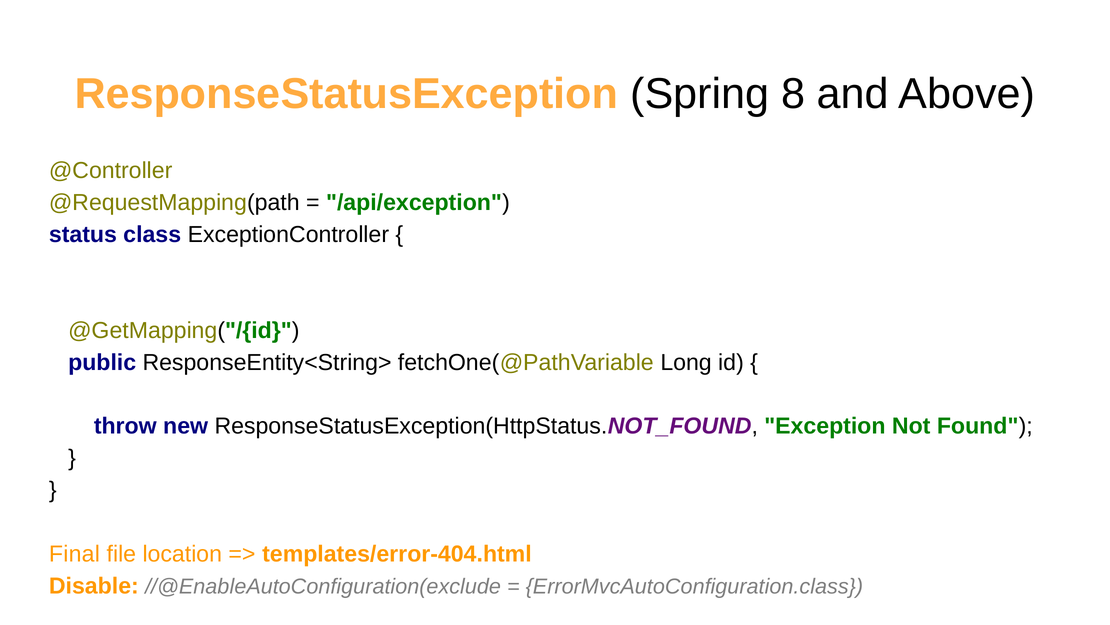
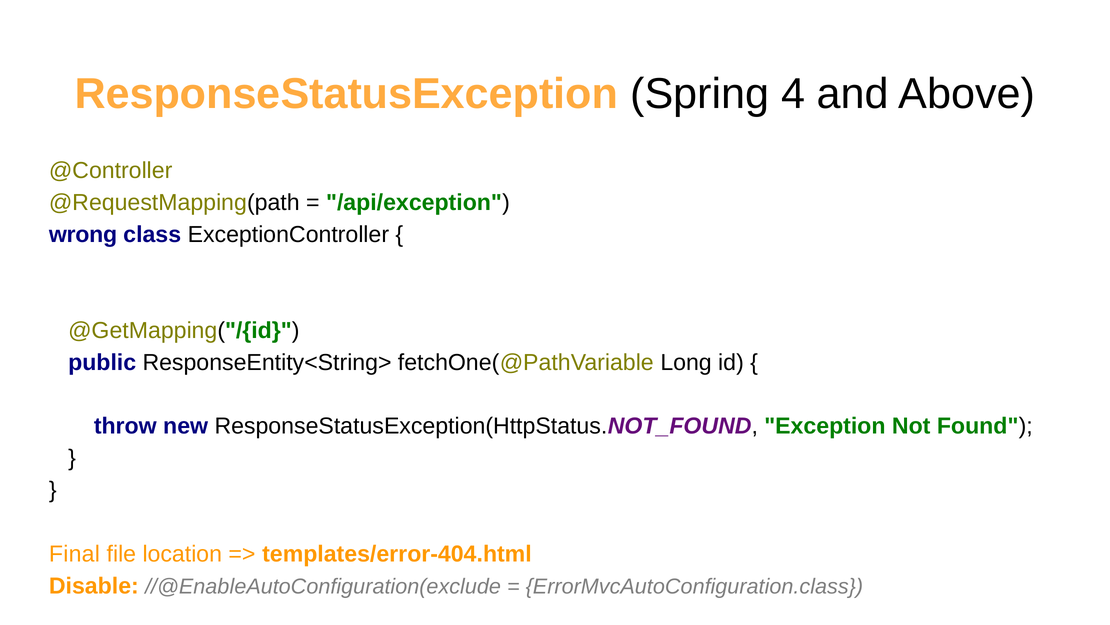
8: 8 -> 4
status: status -> wrong
